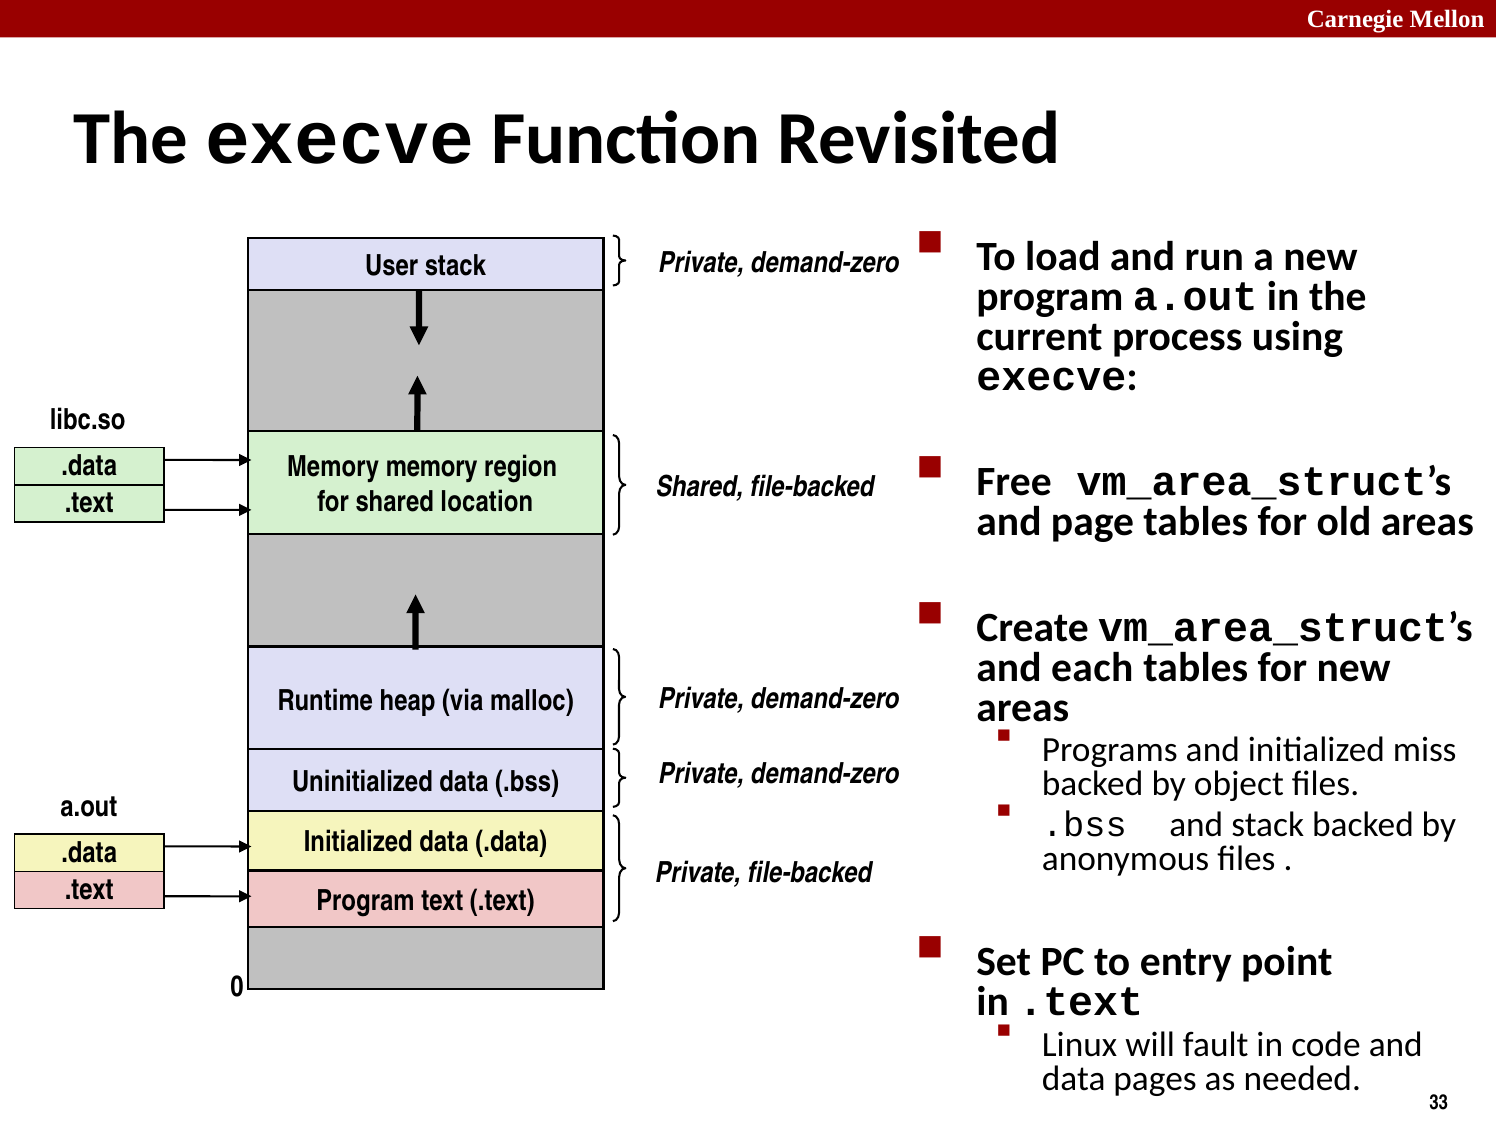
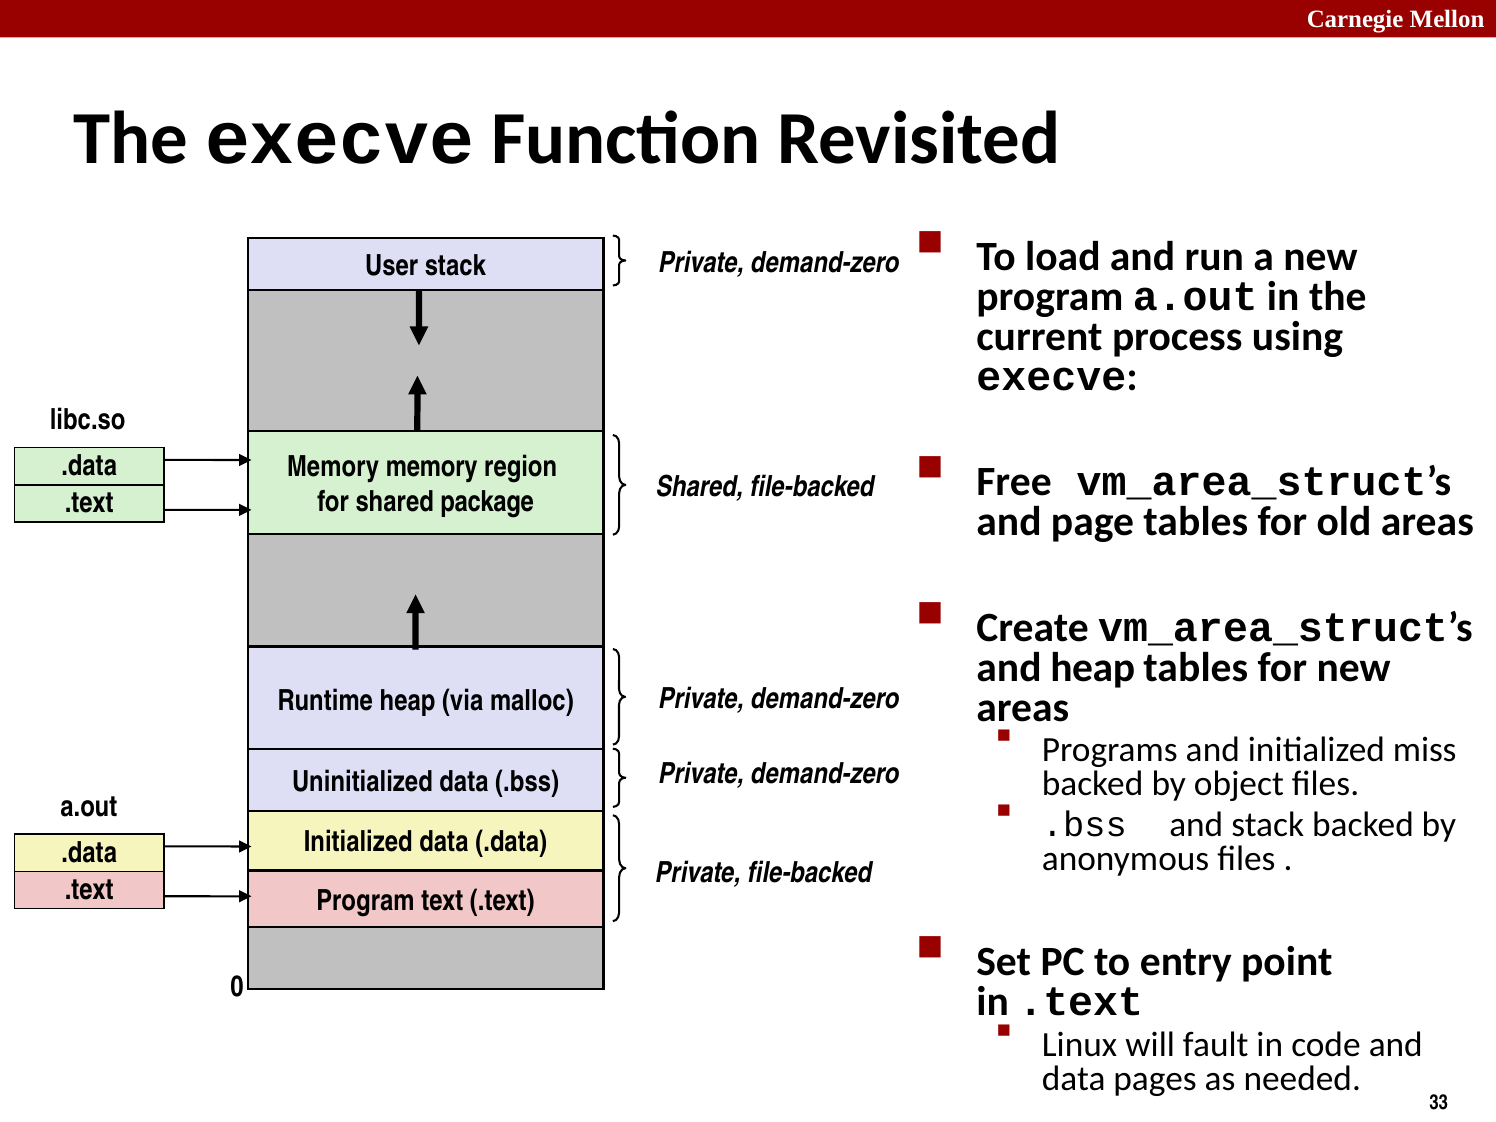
location: location -> package
and each: each -> heap
